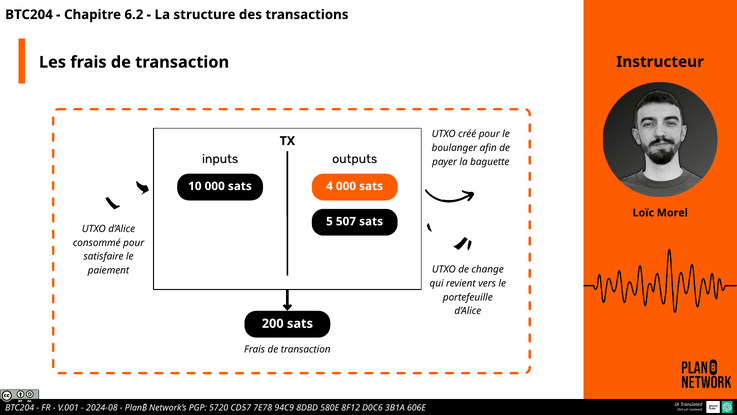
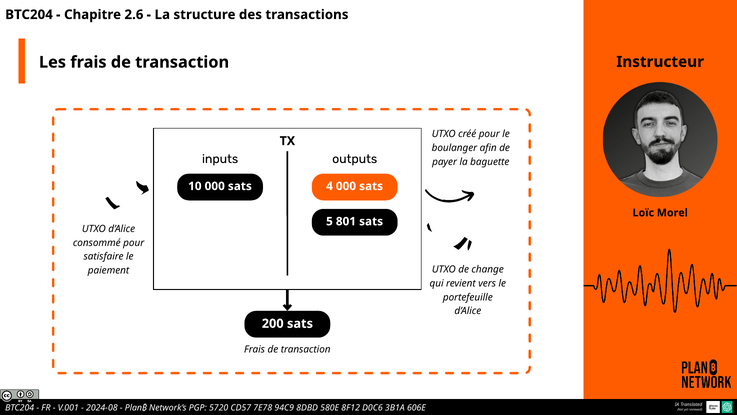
6.2: 6.2 -> 2.6
507: 507 -> 801
